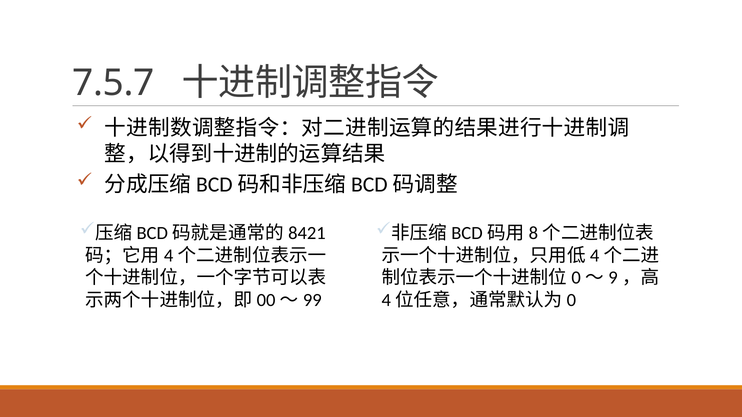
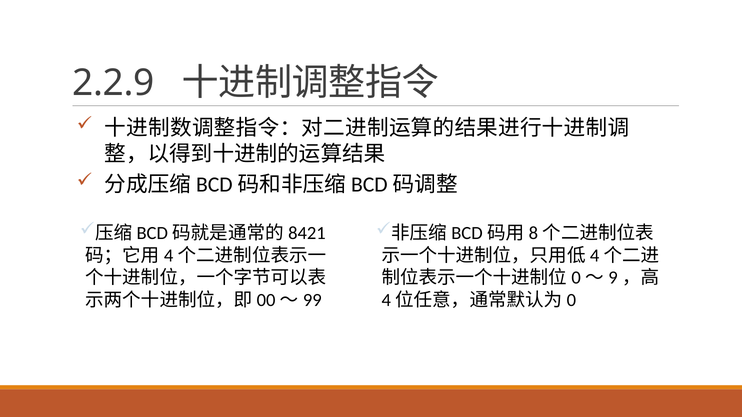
7.5.7: 7.5.7 -> 2.2.9
